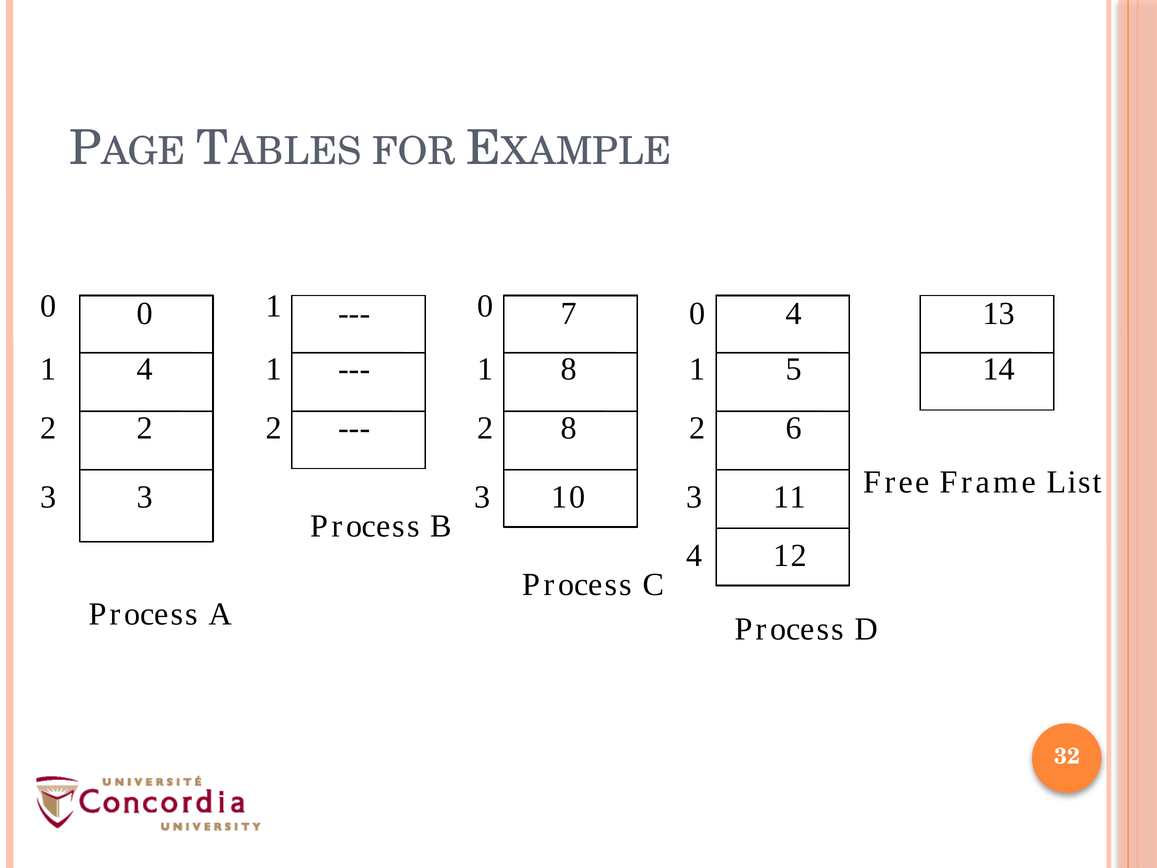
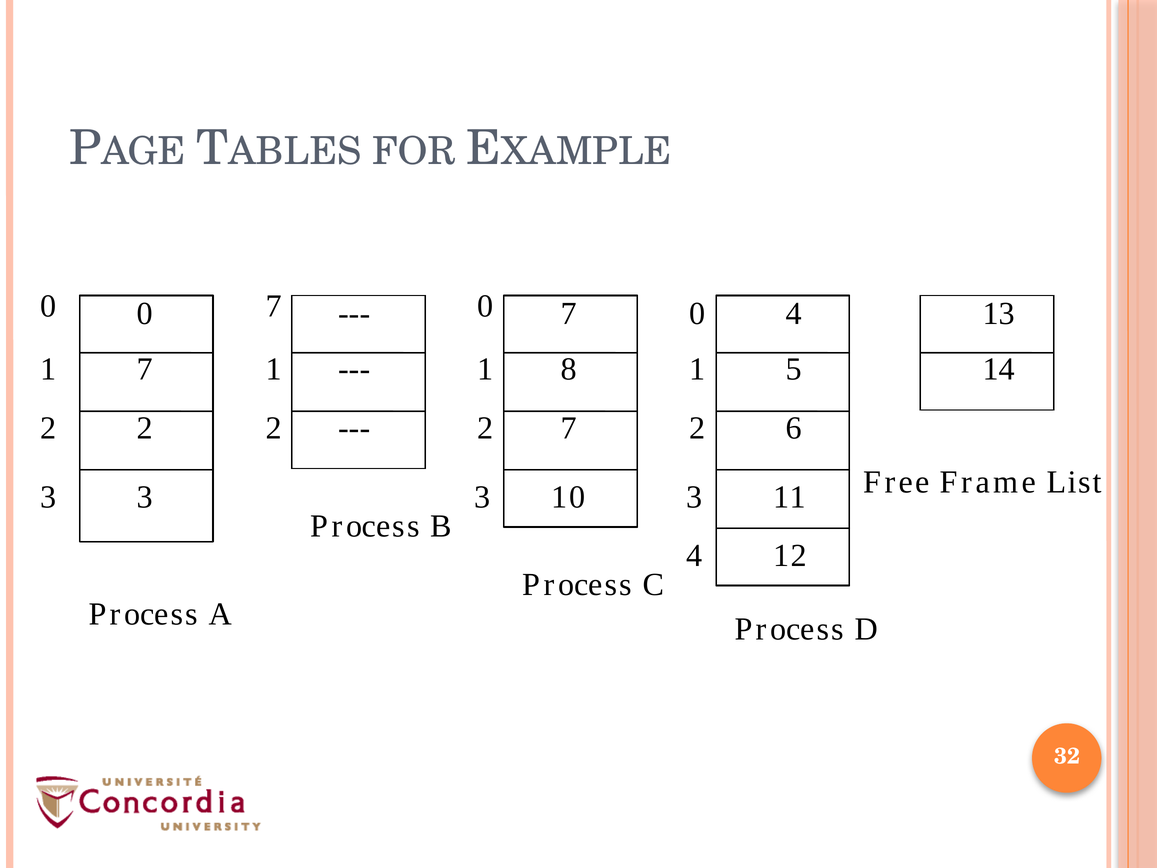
0 0 1: 1 -> 7
1 4: 4 -> 7
2 8: 8 -> 7
